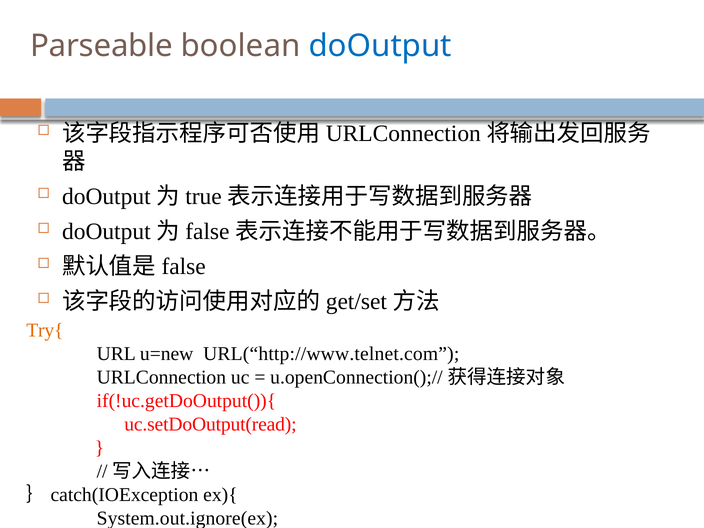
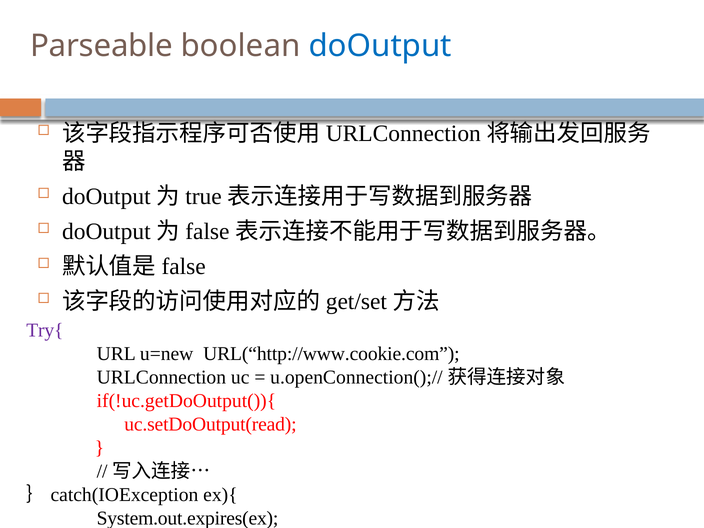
Try{ colour: orange -> purple
URL(“http://www.telnet.com: URL(“http://www.telnet.com -> URL(“http://www.cookie.com
System.out.ignore(ex: System.out.ignore(ex -> System.out.expires(ex
